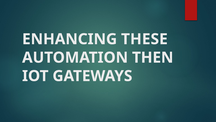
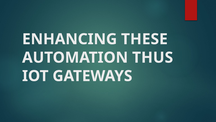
THEN: THEN -> THUS
